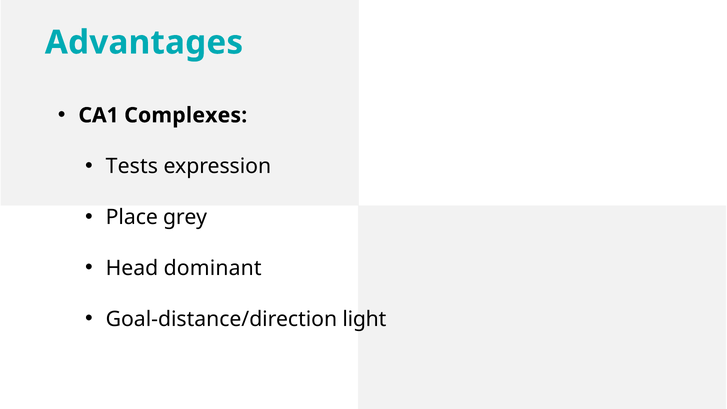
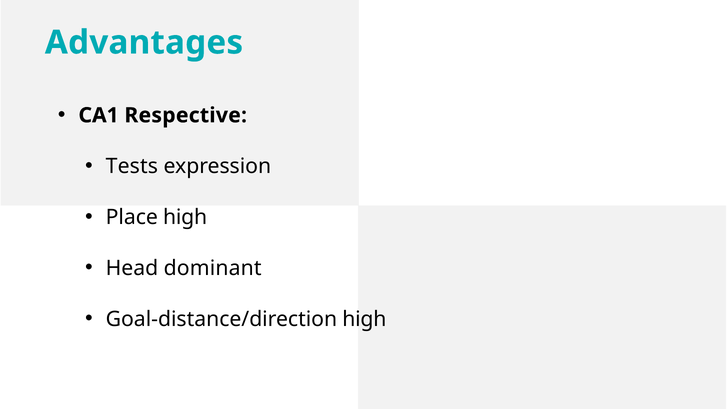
Complexes: Complexes -> Respective
Place grey: grey -> high
Goal-distance/direction light: light -> high
